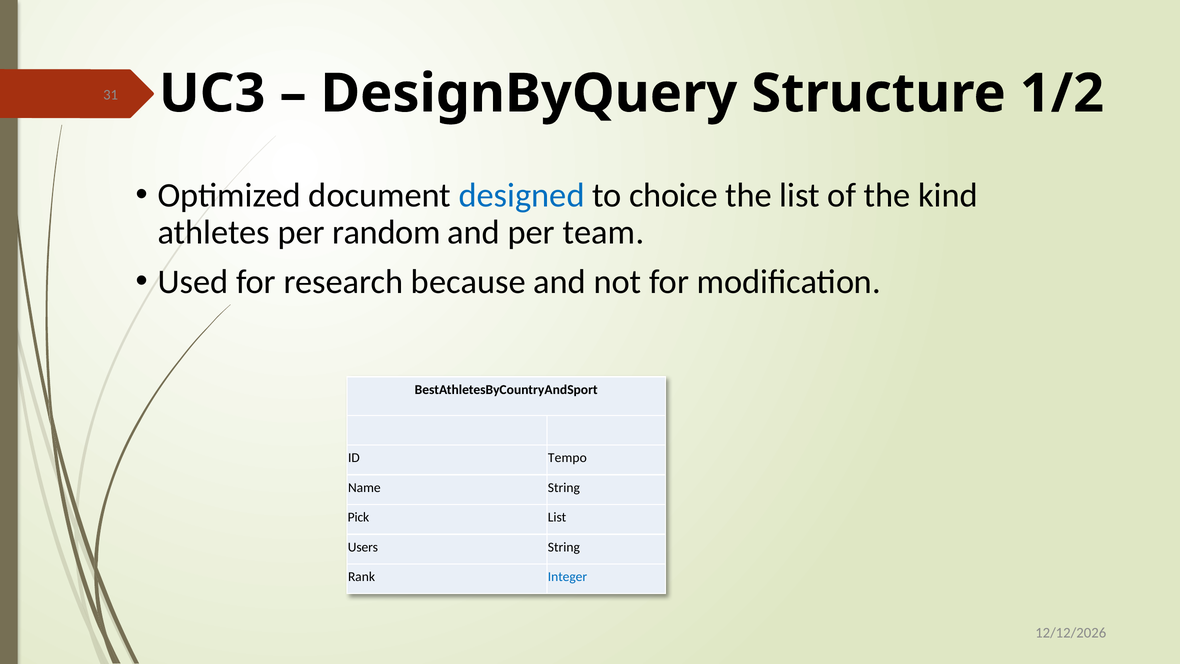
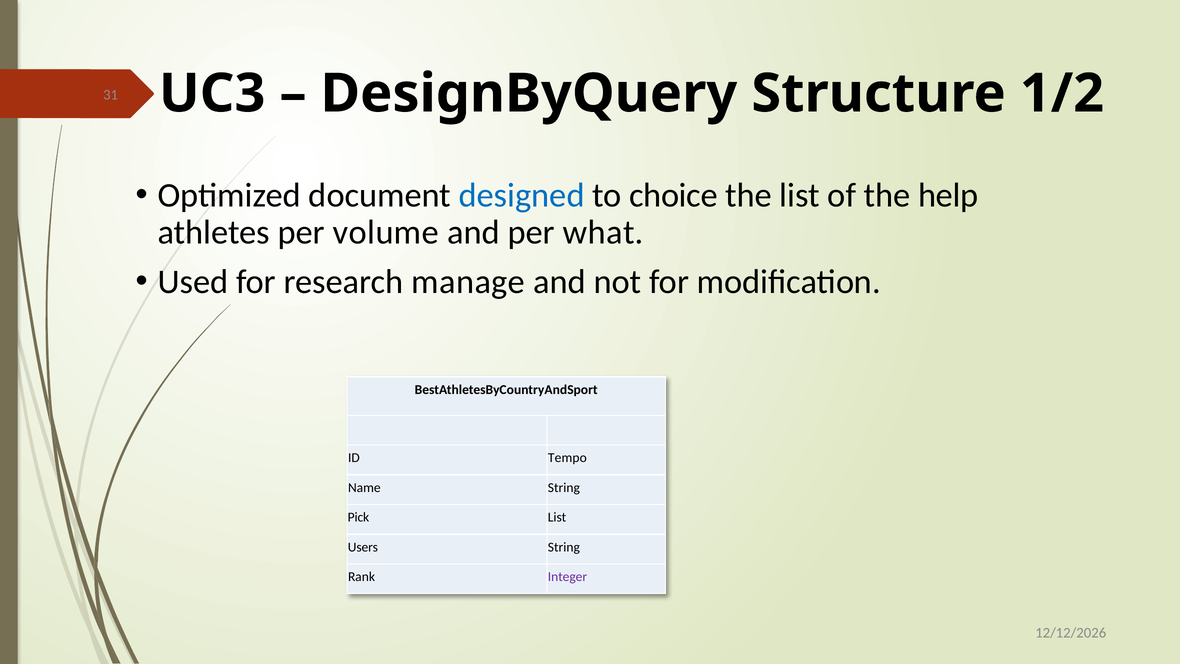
kind: kind -> help
random: random -> volume
team: team -> what
because: because -> manage
Integer colour: blue -> purple
